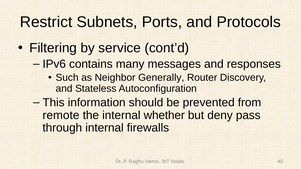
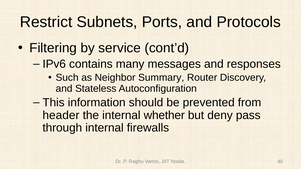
Generally: Generally -> Summary
remote: remote -> header
